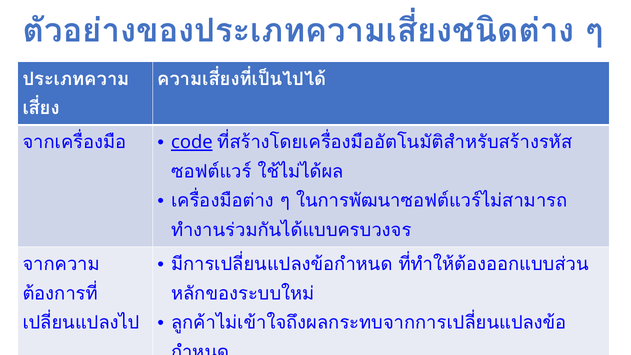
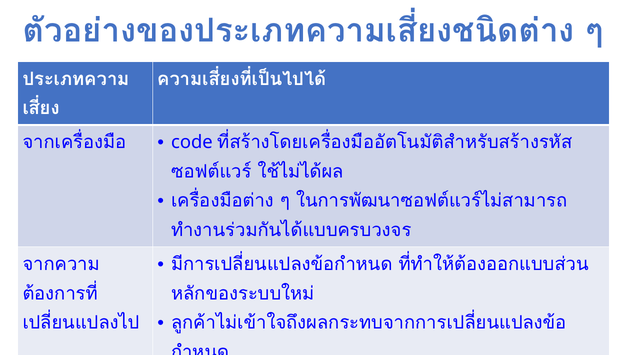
code underline: present -> none
